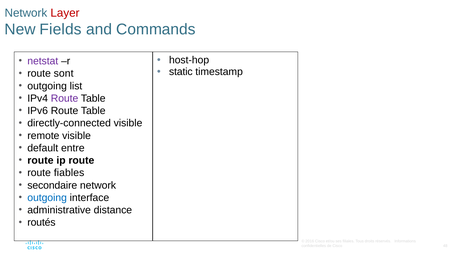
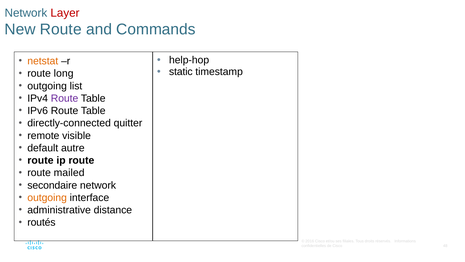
New Fields: Fields -> Route
host-hop: host-hop -> help-hop
netstat colour: purple -> orange
sont: sont -> long
directly-connected visible: visible -> quitter
entre: entre -> autre
fiables: fiables -> mailed
outgoing at (47, 197) colour: blue -> orange
